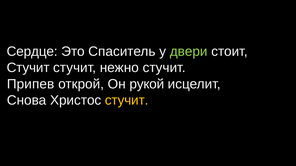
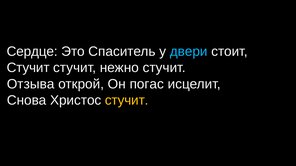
двери colour: light green -> light blue
Припев: Припев -> Отзыва
рукой: рукой -> погас
